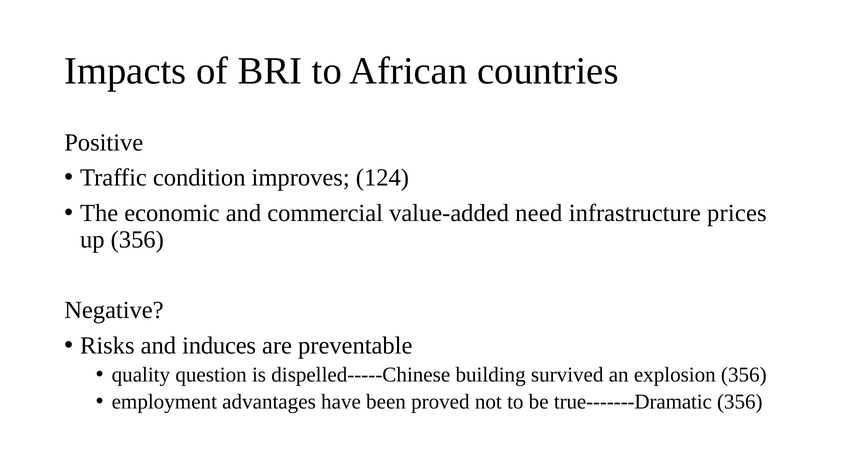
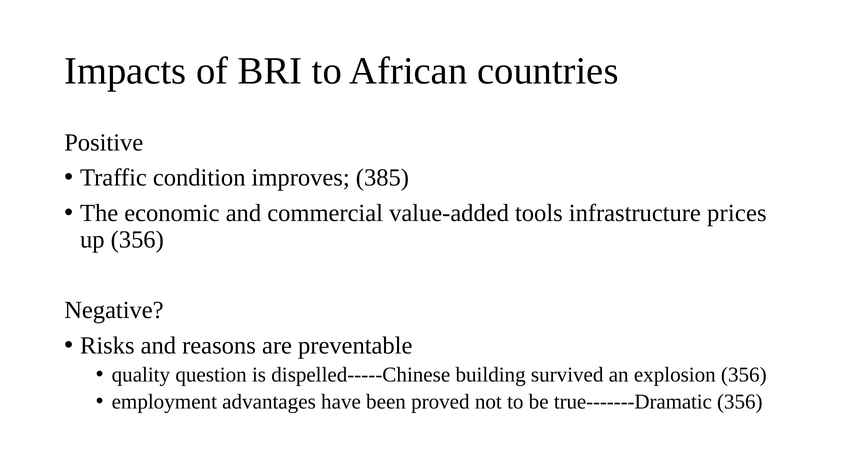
124: 124 -> 385
need: need -> tools
induces: induces -> reasons
